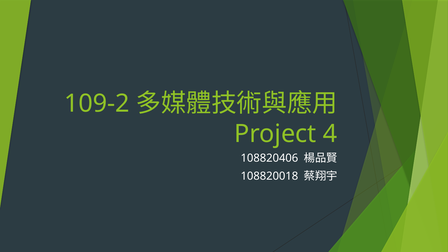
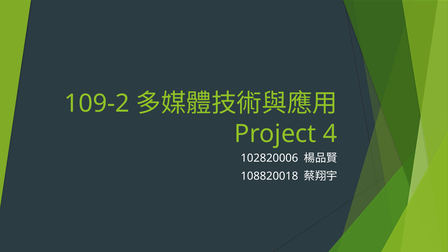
108820406: 108820406 -> 102820006
